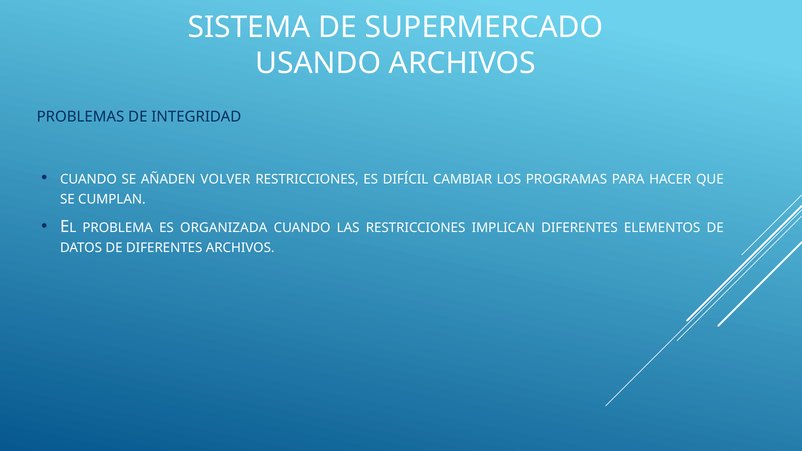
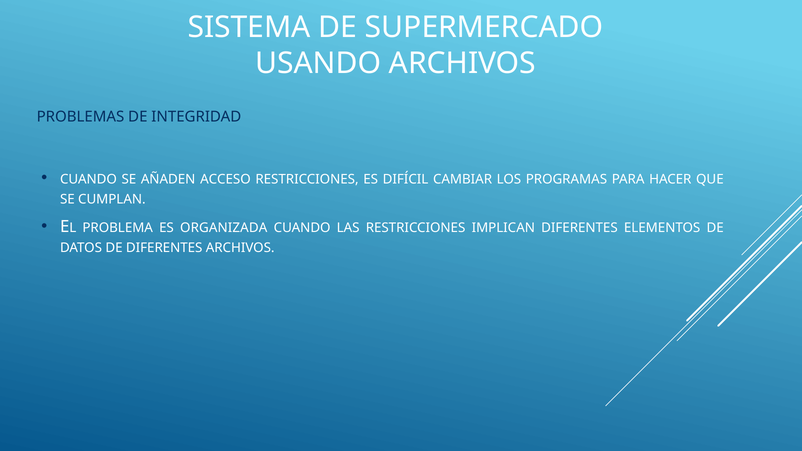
VOLVER: VOLVER -> ACCESO
